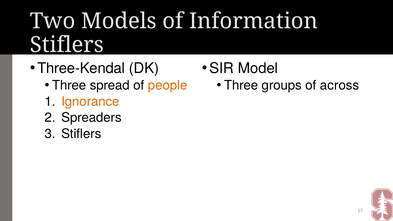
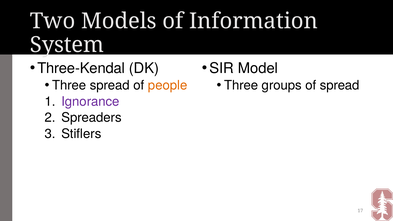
Stiflers at (67, 45): Stiflers -> System
of across: across -> spread
Ignorance colour: orange -> purple
